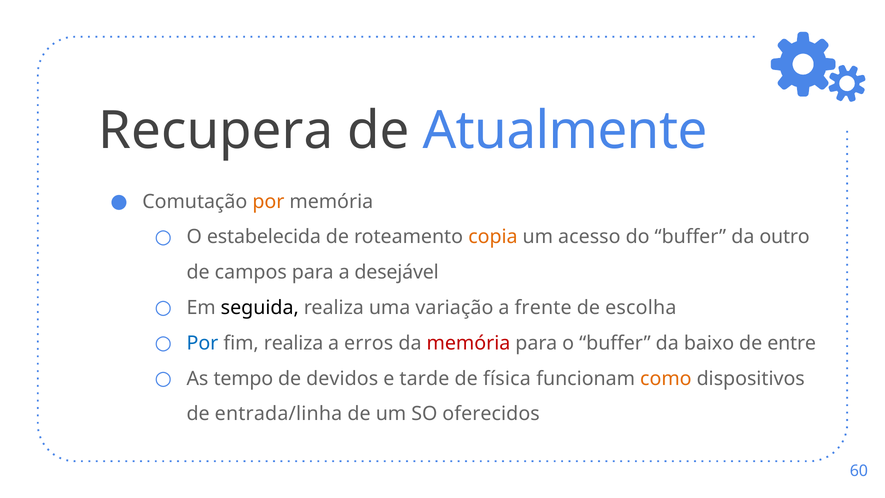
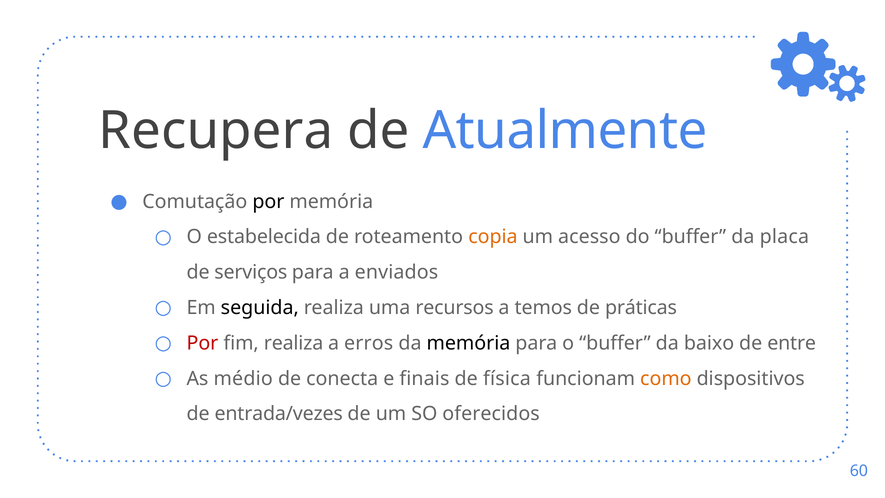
por at (268, 202) colour: orange -> black
outro: outro -> placa
campos: campos -> serviços
desejável: desejável -> enviados
variação: variação -> recursos
frente: frente -> temos
escolha: escolha -> práticas
Por at (202, 343) colour: blue -> red
memória at (468, 343) colour: red -> black
tempo: tempo -> médio
devidos: devidos -> conecta
tarde: tarde -> finais
entrada/linha: entrada/linha -> entrada/vezes
